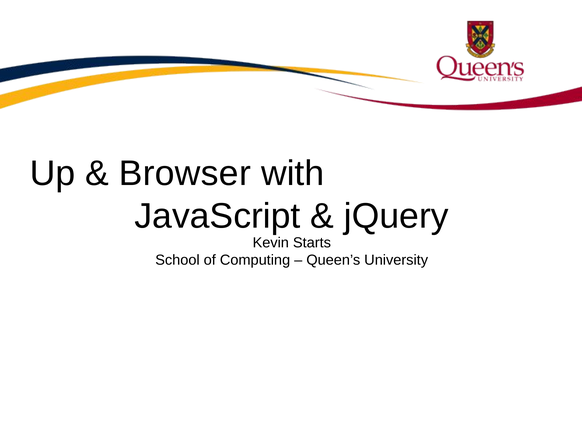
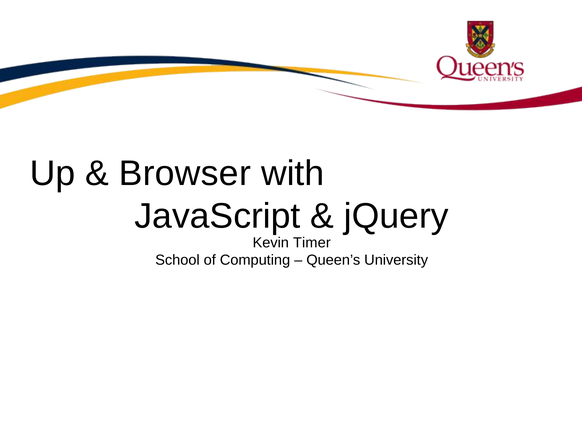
Starts: Starts -> Timer
